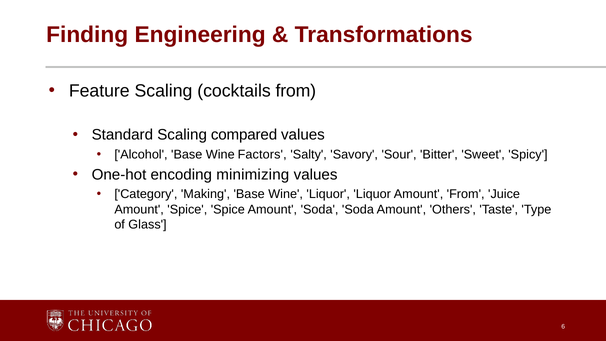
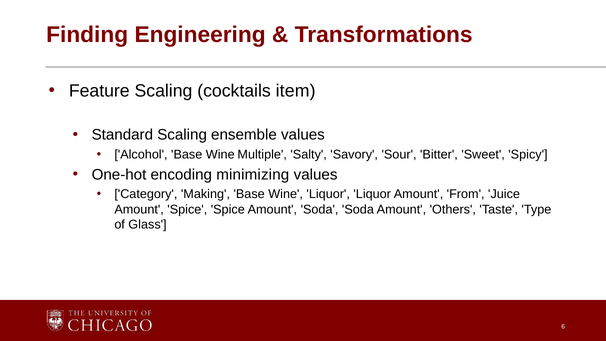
cocktails from: from -> item
compared: compared -> ensemble
Factors: Factors -> Multiple
